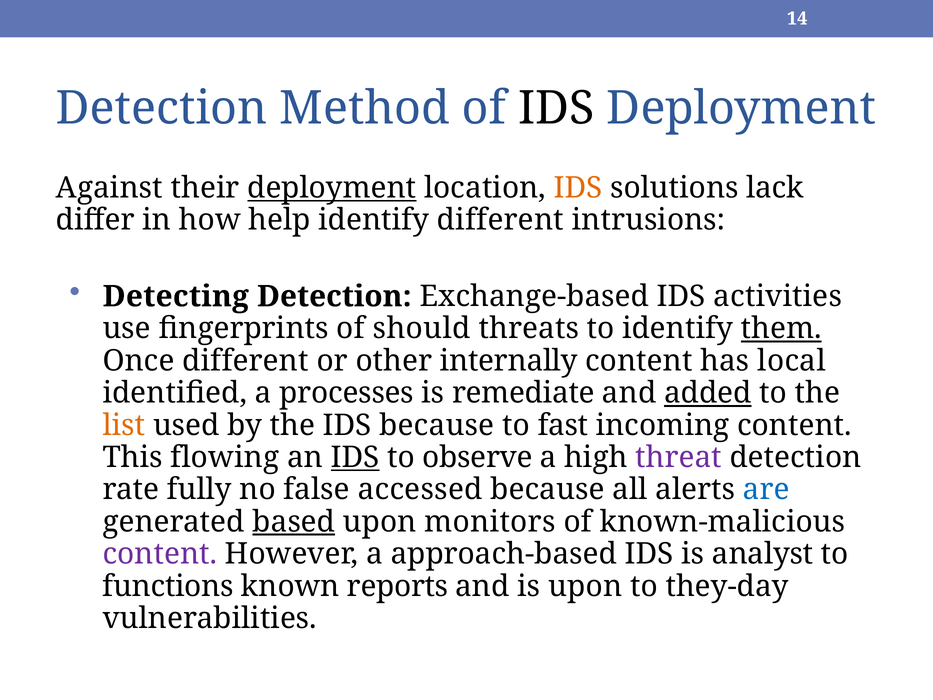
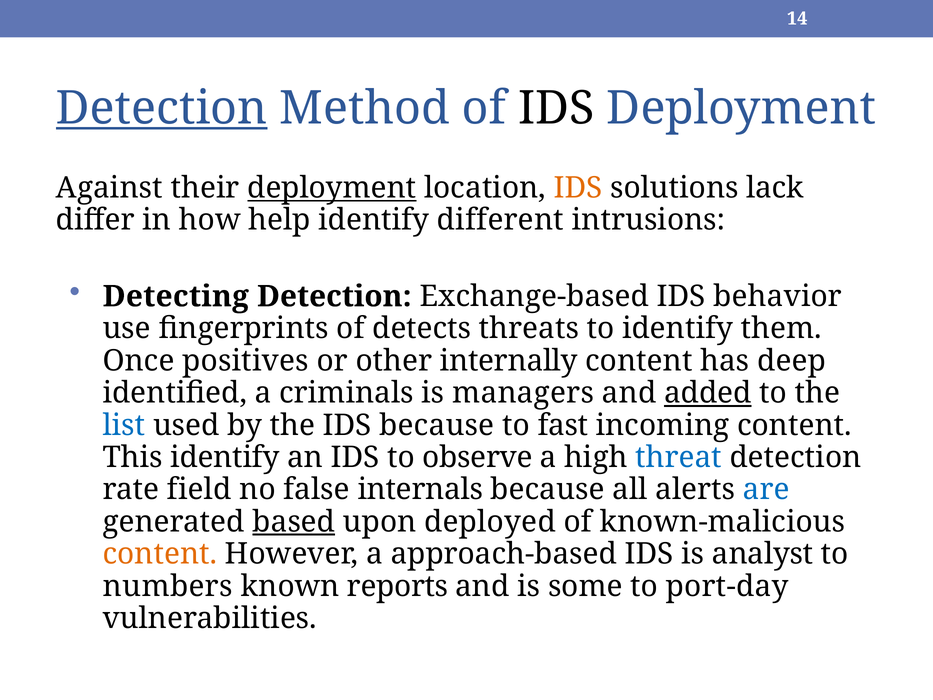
Detection at (162, 108) underline: none -> present
activities: activities -> behavior
should: should -> detects
them underline: present -> none
Once different: different -> positives
local: local -> deep
processes: processes -> criminals
remediate: remediate -> managers
list colour: orange -> blue
This flowing: flowing -> identify
IDS at (355, 457) underline: present -> none
threat colour: purple -> blue
fully: fully -> field
accessed: accessed -> internals
monitors: monitors -> deployed
content at (160, 554) colour: purple -> orange
functions: functions -> numbers
is upon: upon -> some
they-day: they-day -> port-day
